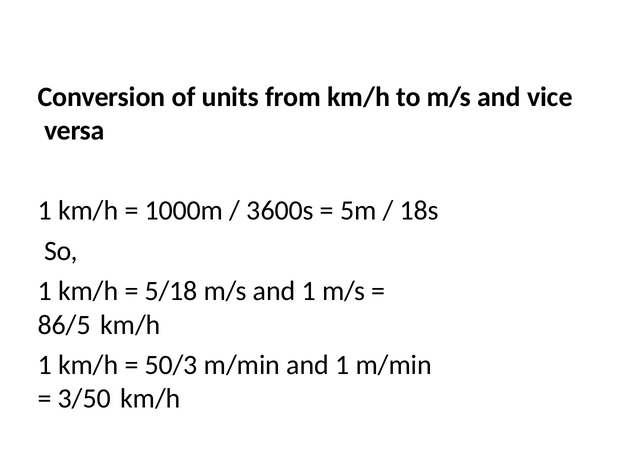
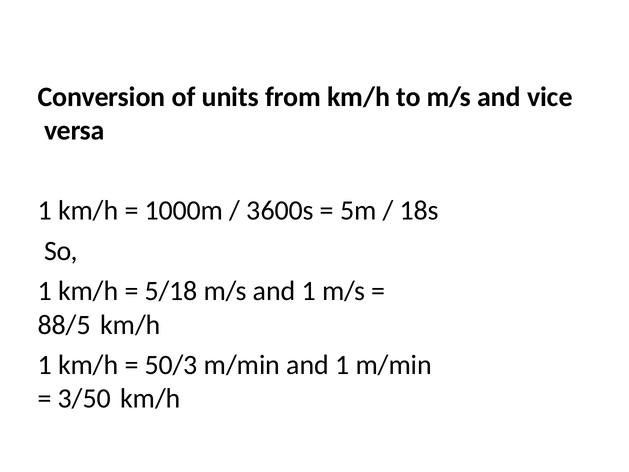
86/5: 86/5 -> 88/5
